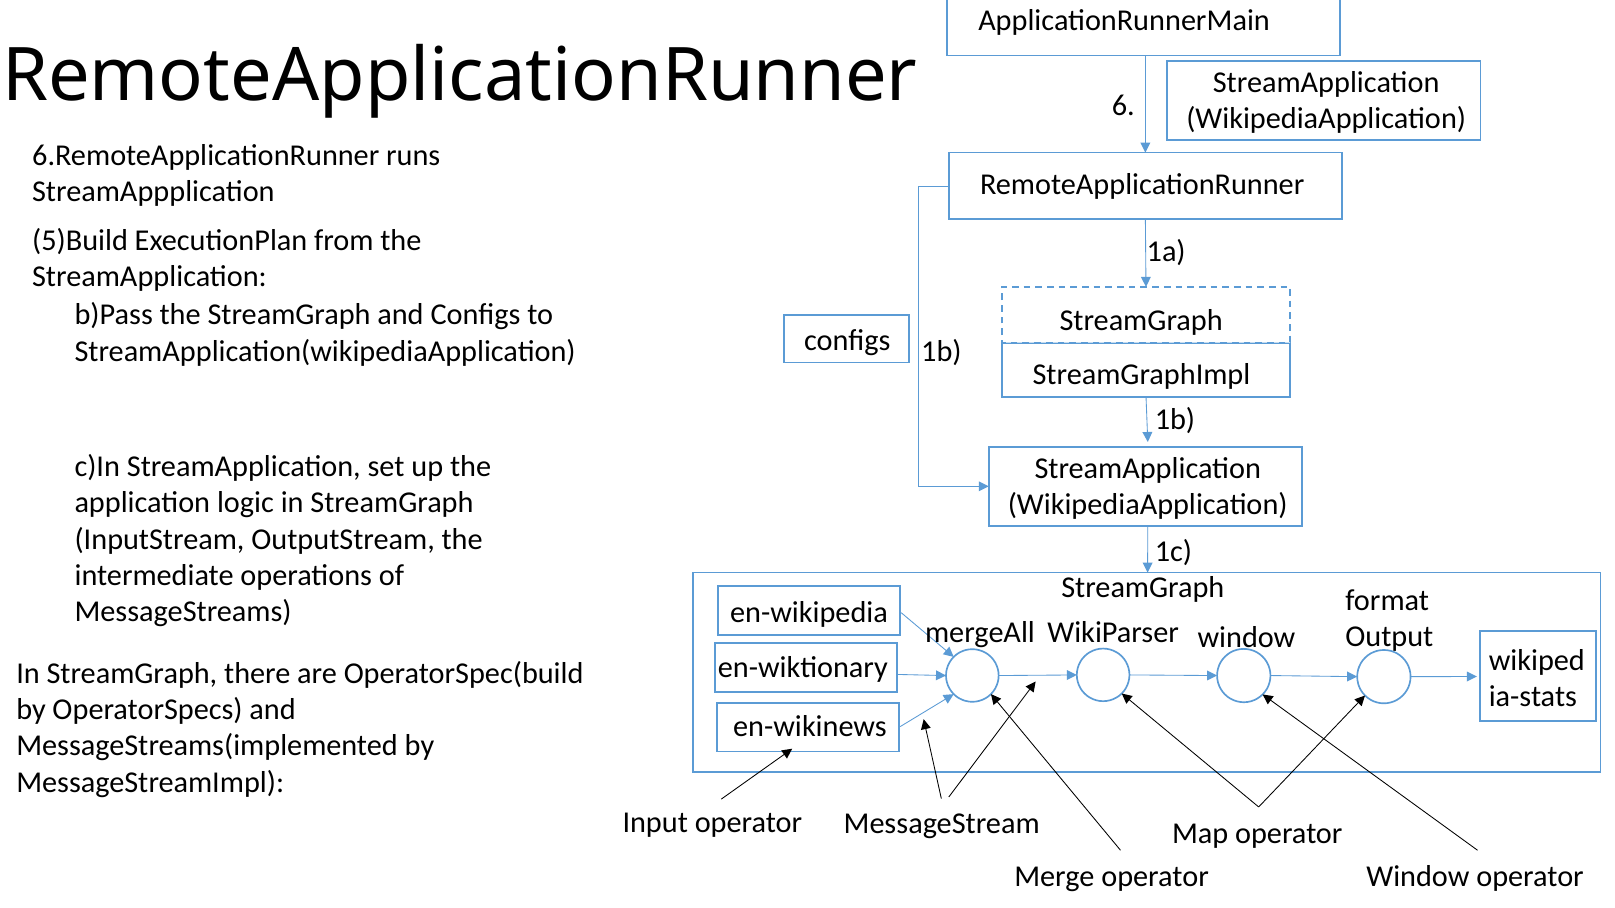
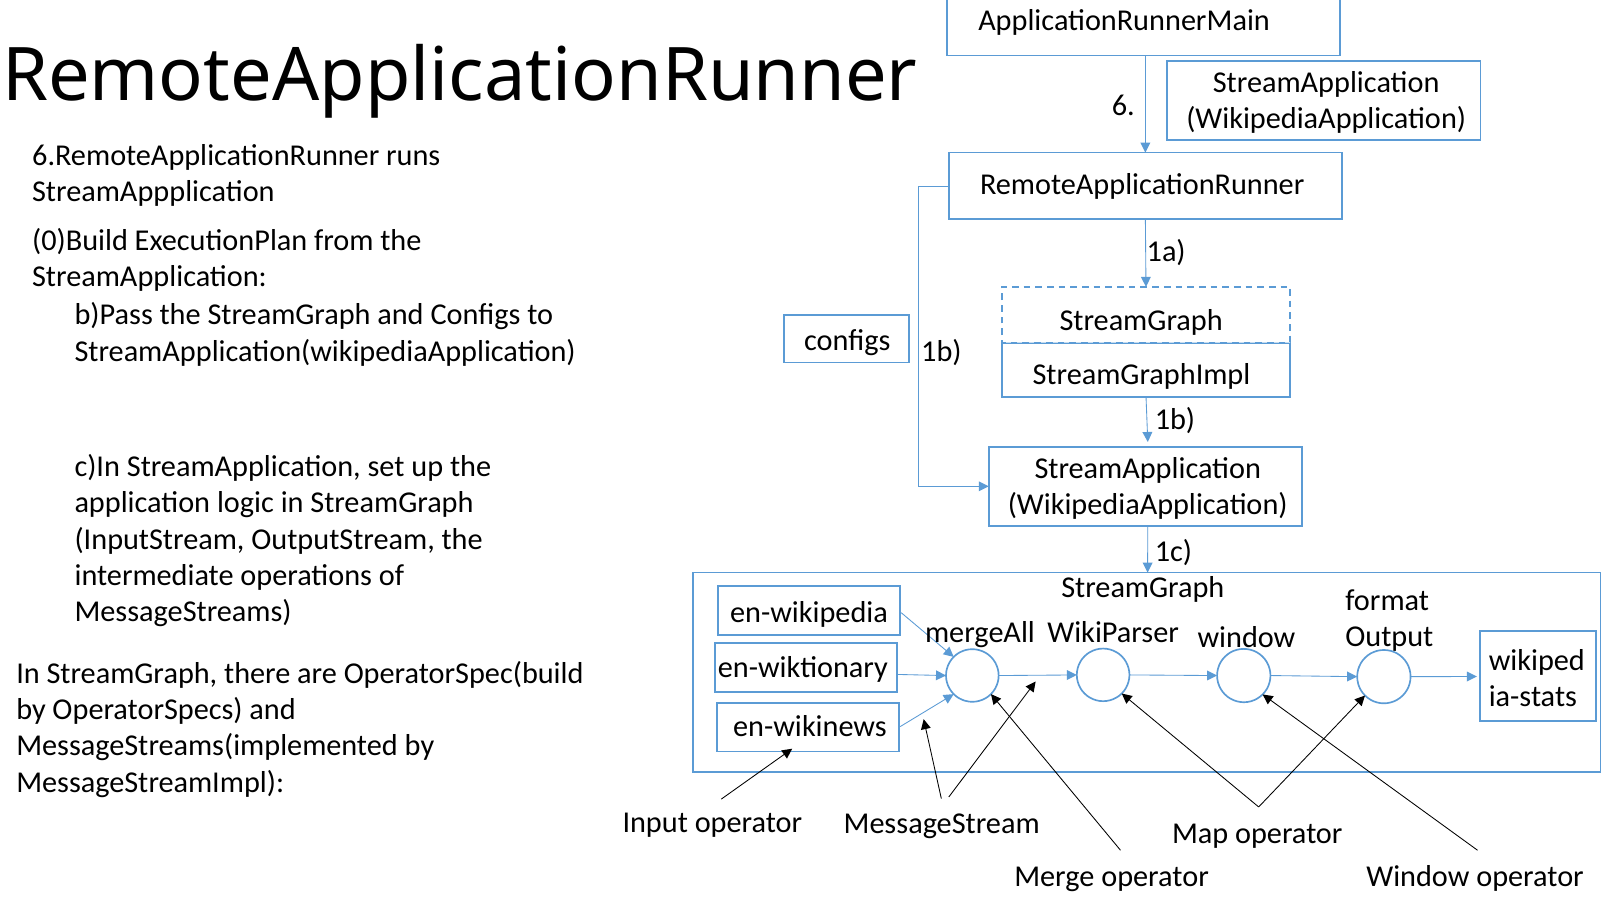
5)Build: 5)Build -> 0)Build
